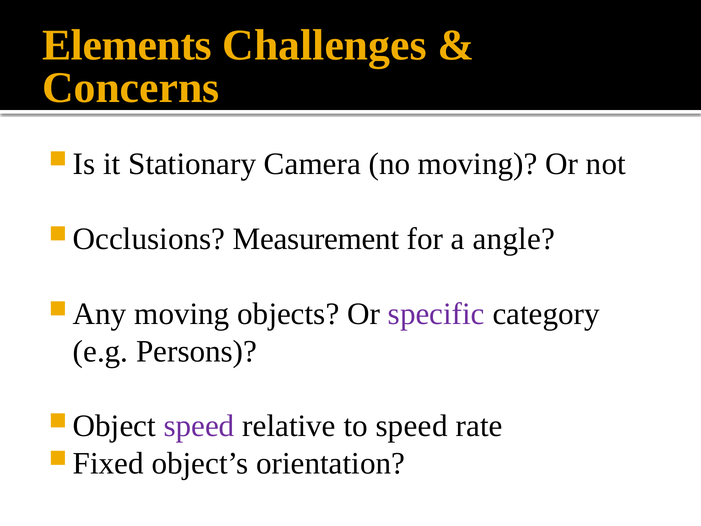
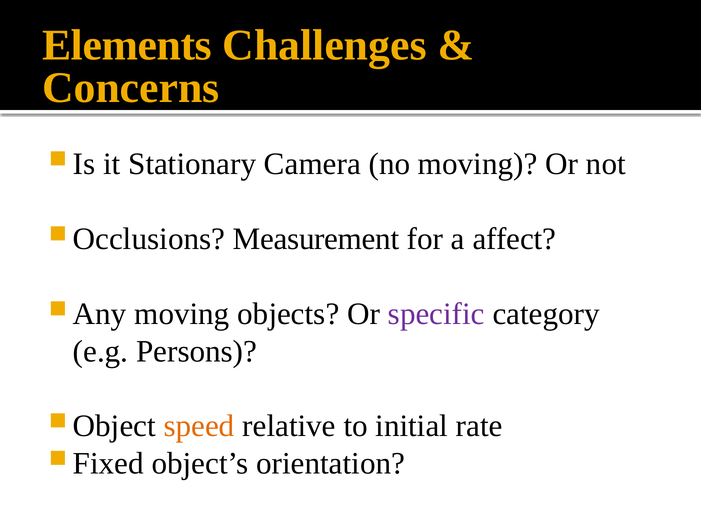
angle: angle -> affect
speed at (199, 426) colour: purple -> orange
to speed: speed -> initial
